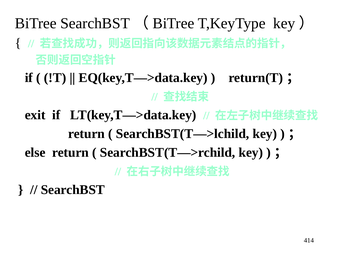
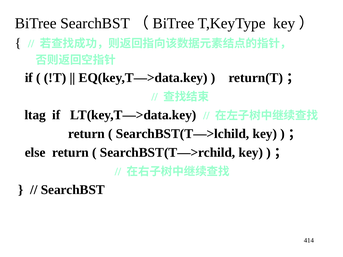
exit: exit -> ltag
